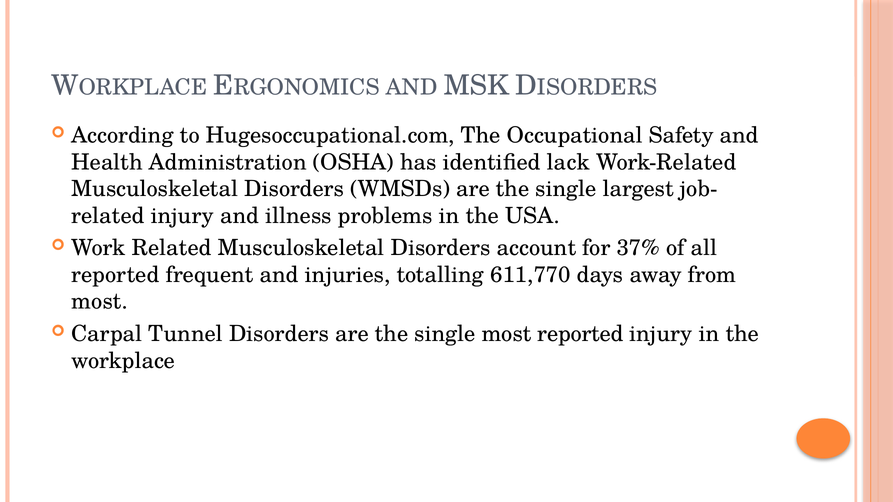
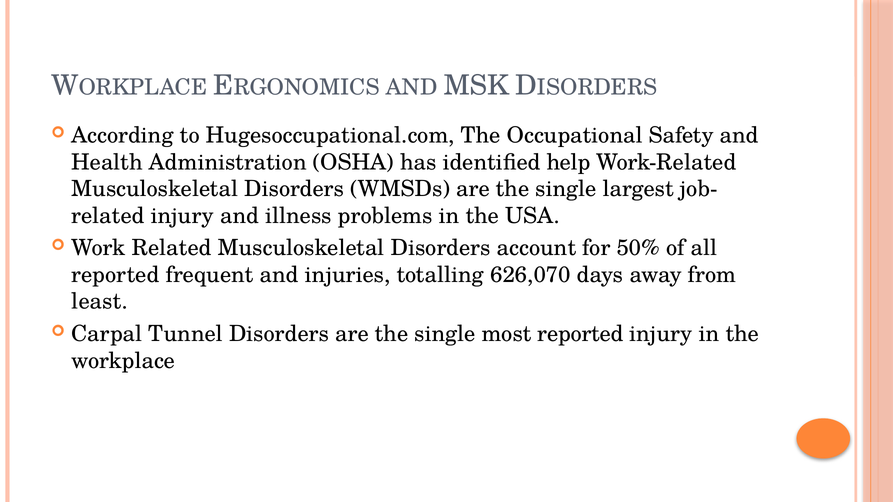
lack: lack -> help
37%: 37% -> 50%
611,770: 611,770 -> 626,070
most at (100, 302): most -> least
